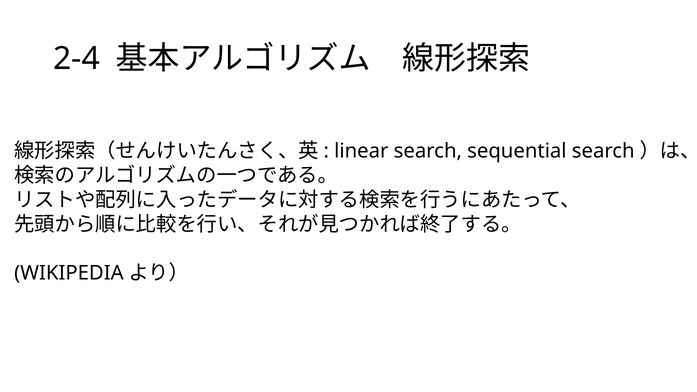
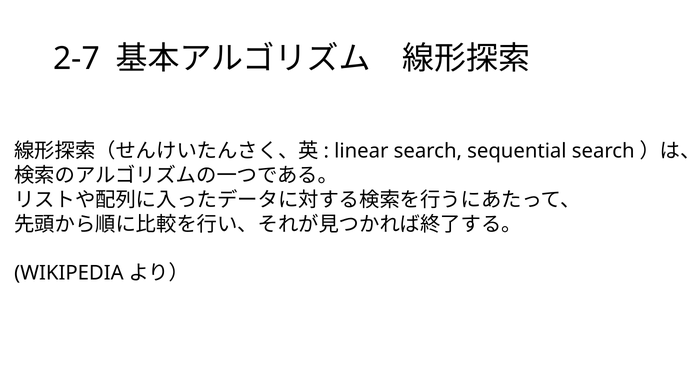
2-4: 2-4 -> 2-7
